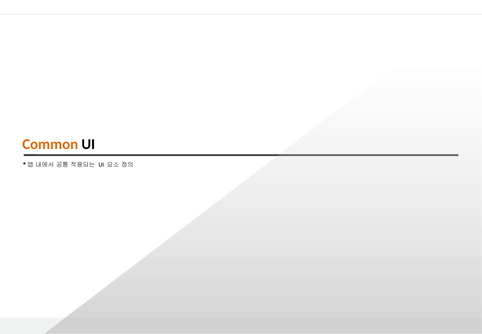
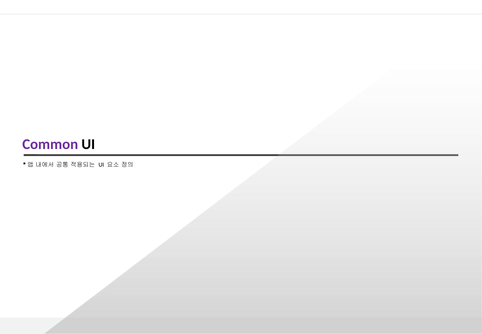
Common colour: orange -> purple
